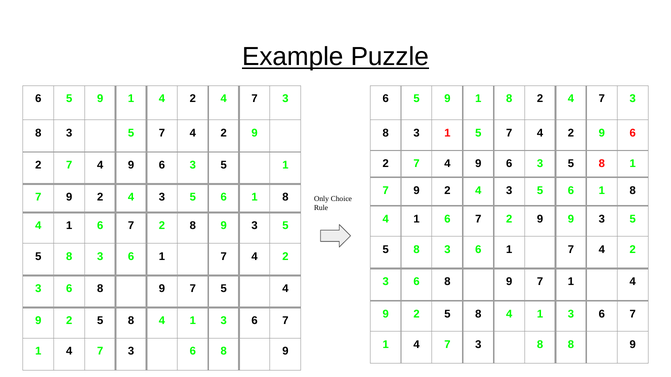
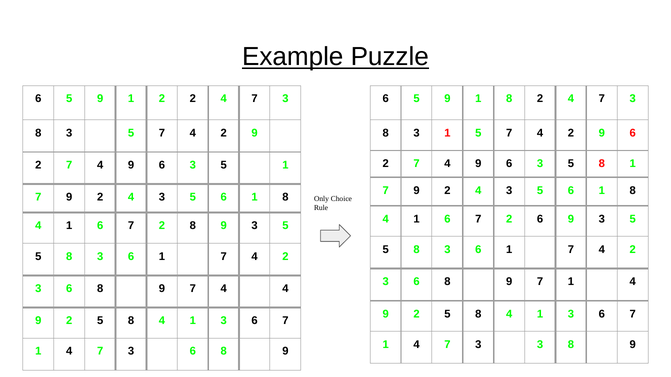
9 1 4: 4 -> 2
7 2 9: 9 -> 6
9 7 5: 5 -> 4
8 at (540, 345): 8 -> 3
